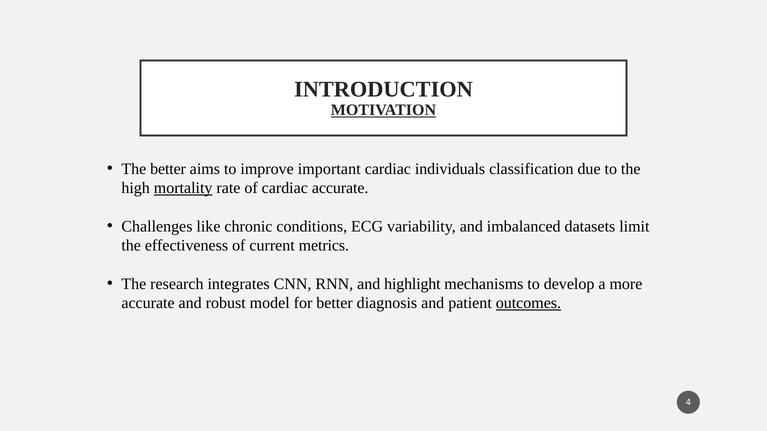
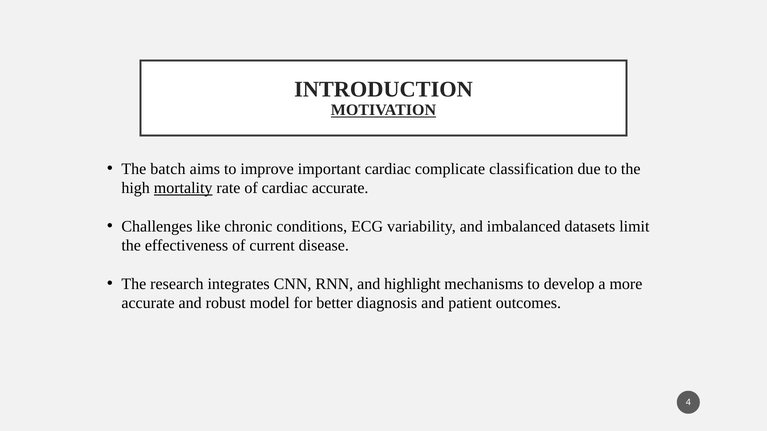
The better: better -> batch
individuals: individuals -> complicate
metrics: metrics -> disease
outcomes underline: present -> none
